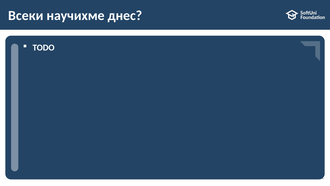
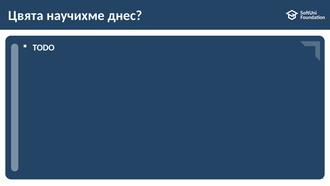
Всеки: Всеки -> Цвята
